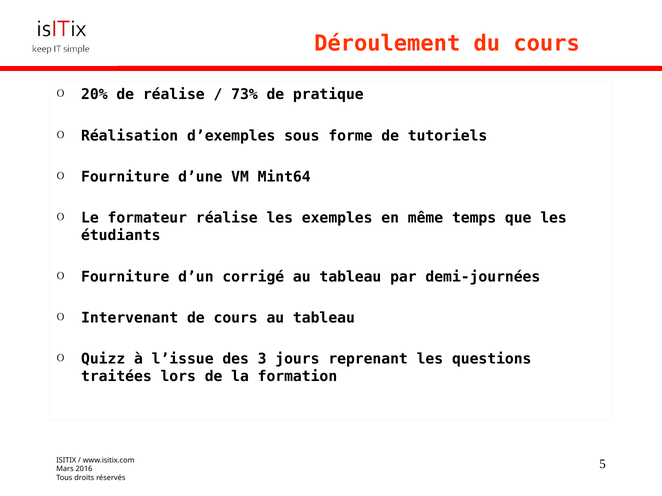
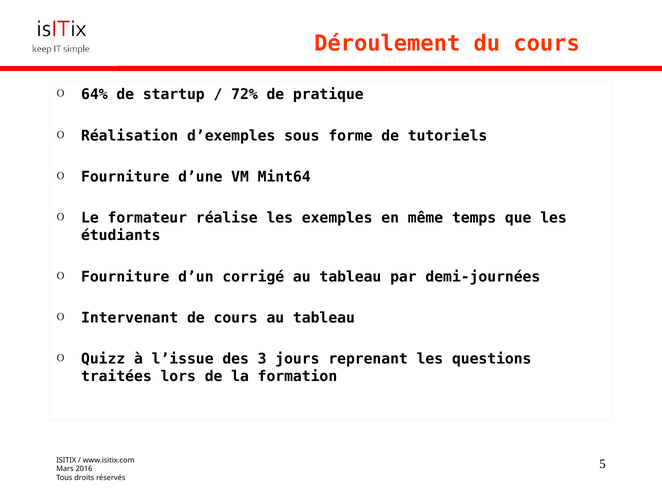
20%: 20% -> 64%
de réalise: réalise -> startup
73%: 73% -> 72%
